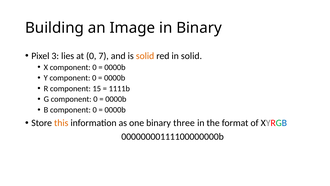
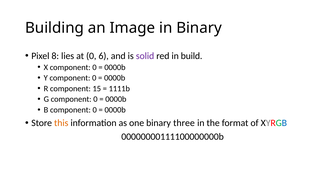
3: 3 -> 8
7: 7 -> 6
solid at (145, 56) colour: orange -> purple
in solid: solid -> build
